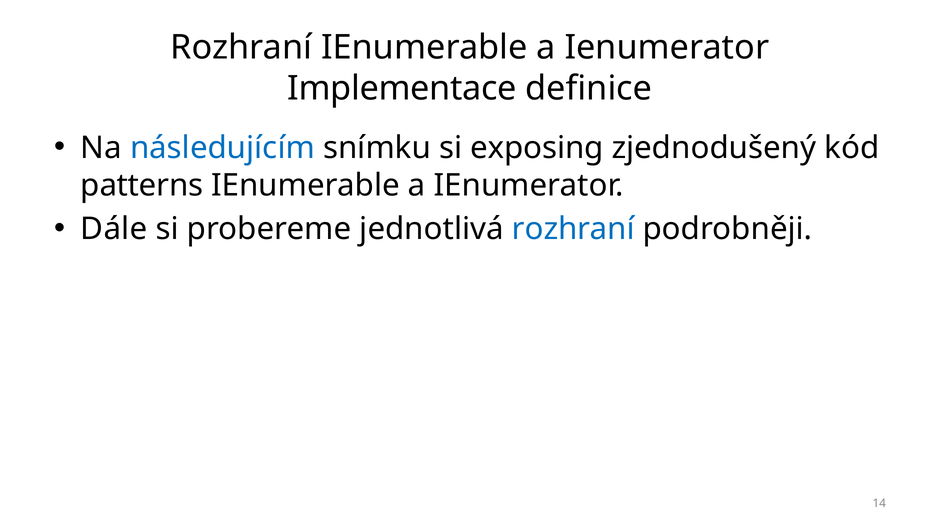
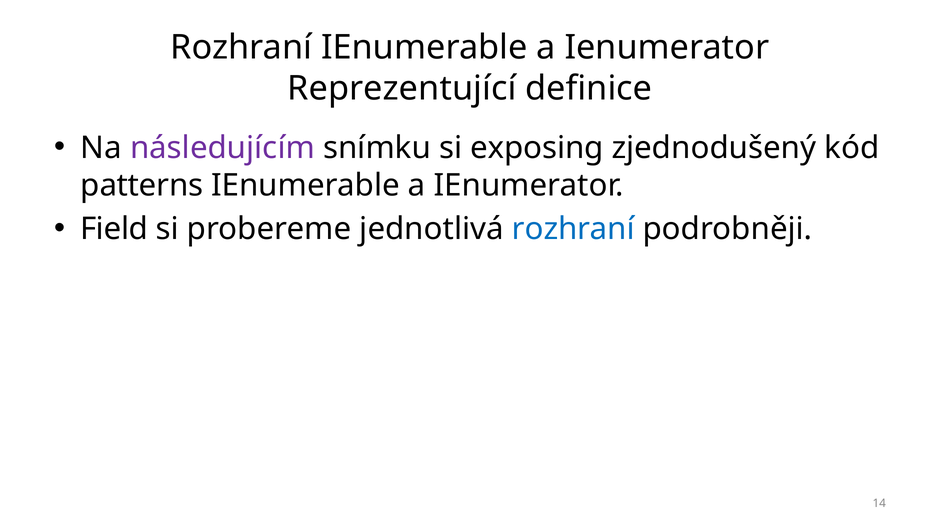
Implementace: Implementace -> Reprezentující
následujícím colour: blue -> purple
Dále: Dále -> Field
